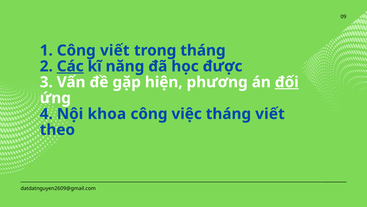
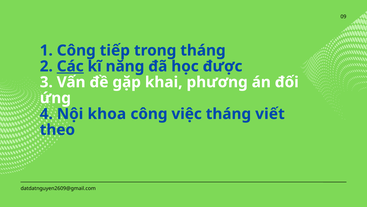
Công viết: viết -> tiếp
hiện: hiện -> khai
đối underline: present -> none
